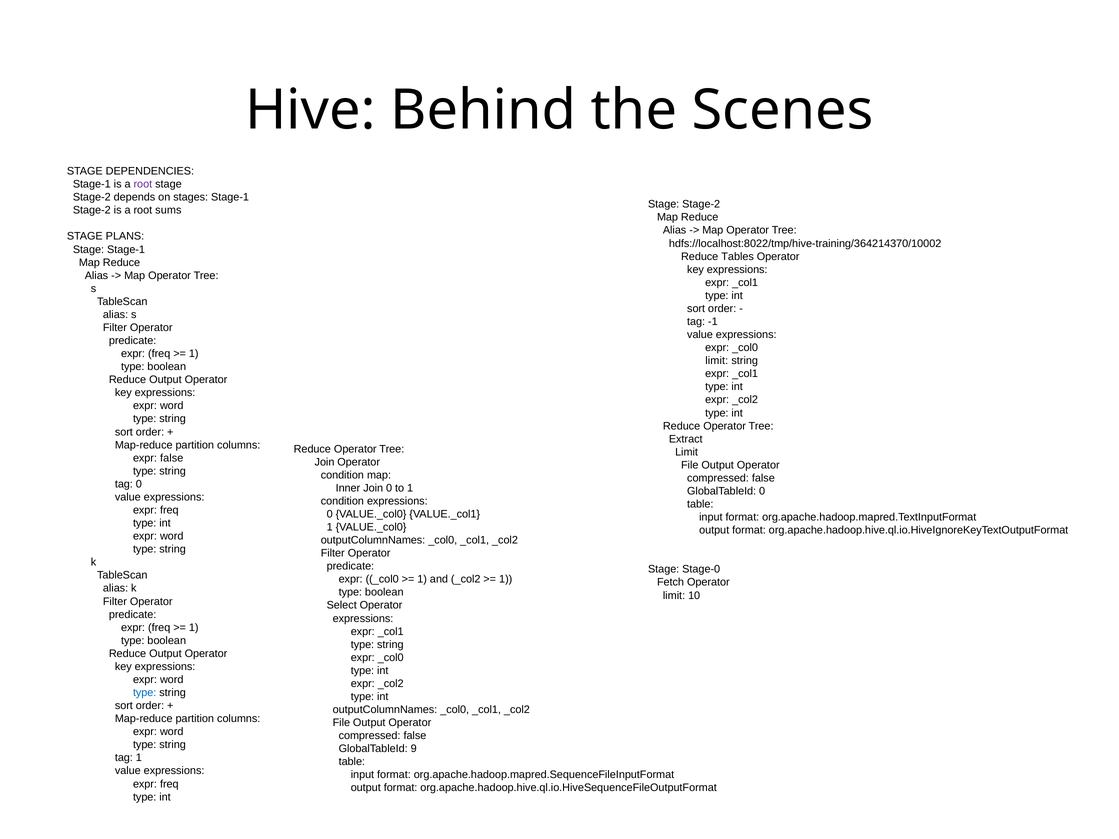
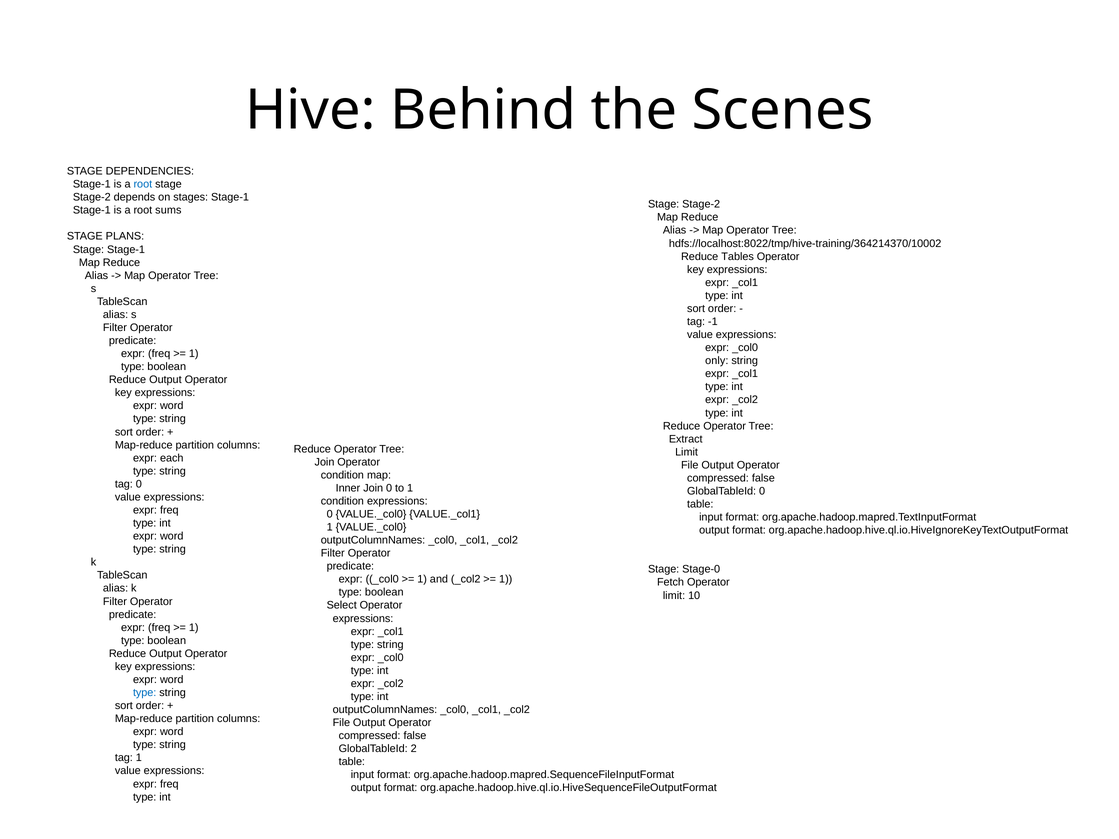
root at (143, 184) colour: purple -> blue
Stage-2 at (92, 210): Stage-2 -> Stage-1
limit at (717, 361): limit -> only
expr false: false -> each
9: 9 -> 2
